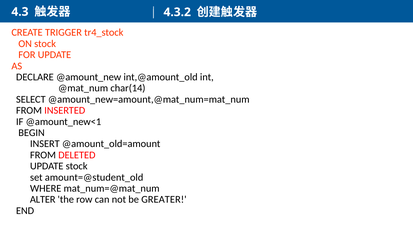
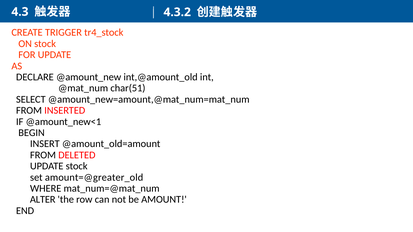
char(14: char(14 -> char(51
amount=@student_old: amount=@student_old -> amount=@greater_old
GREATER: GREATER -> AMOUNT
